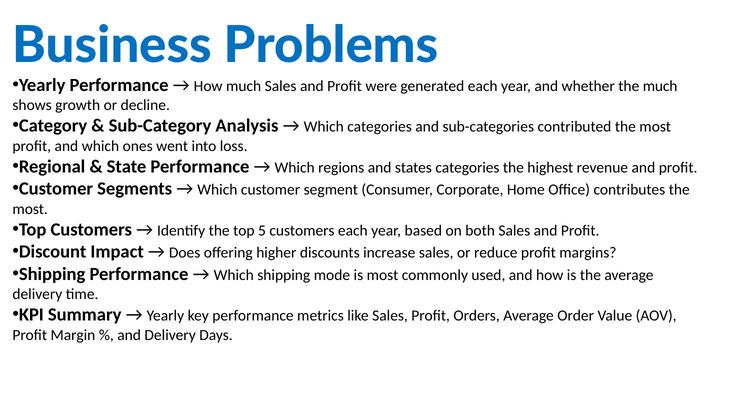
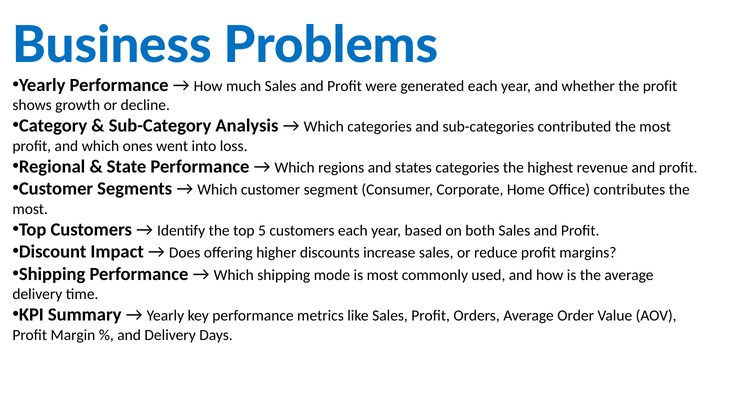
the much: much -> profit
